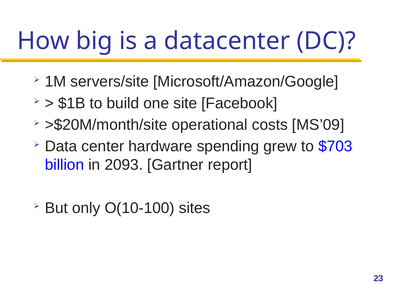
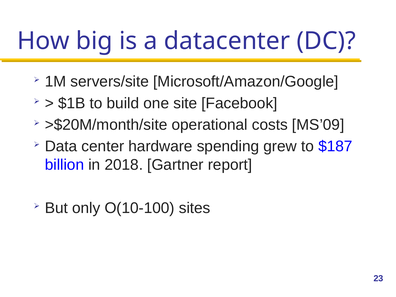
$703: $703 -> $187
2093: 2093 -> 2018
